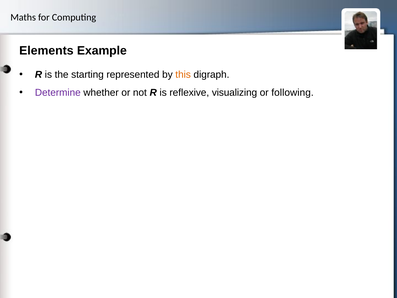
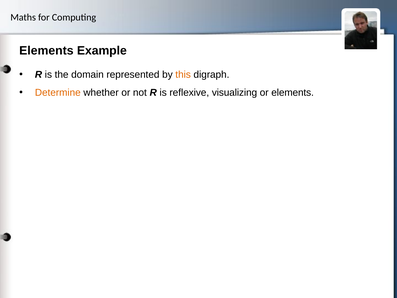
starting: starting -> domain
Determine colour: purple -> orange
or following: following -> elements
